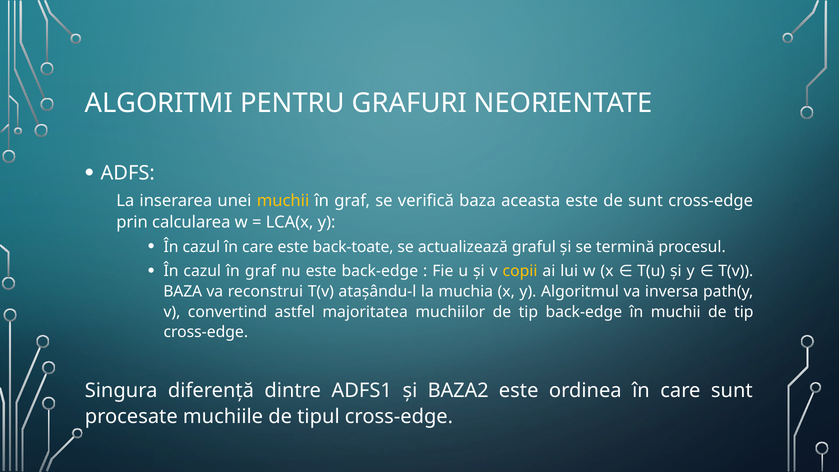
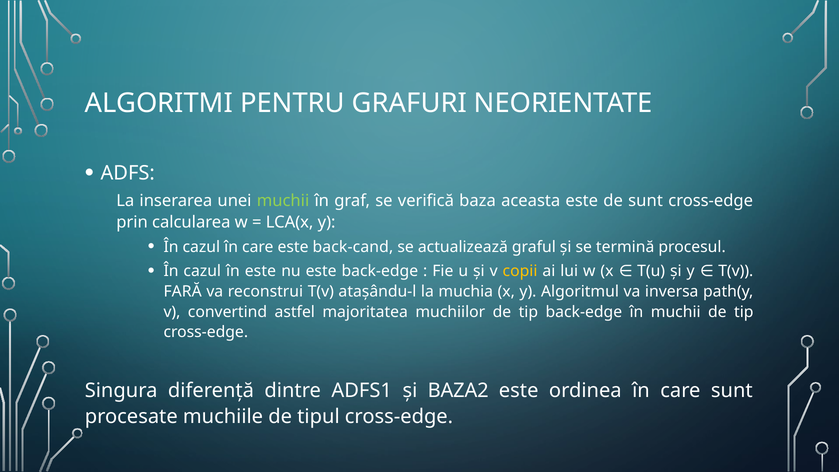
muchii at (283, 201) colour: yellow -> light green
back-toate: back-toate -> back-cand
cazul în graf: graf -> este
BAZA at (183, 291): BAZA -> FARĂ
